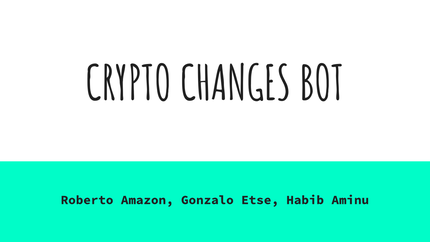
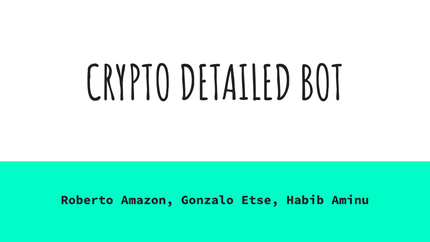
CHANGES: CHANGES -> DETAILED
